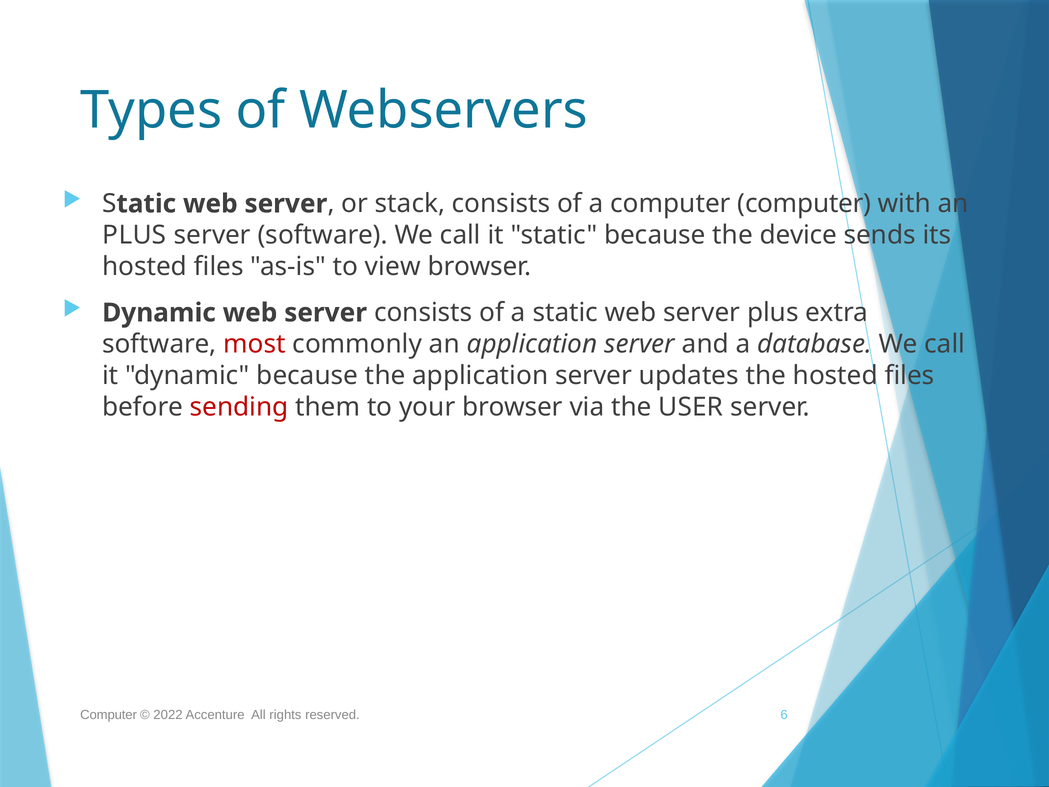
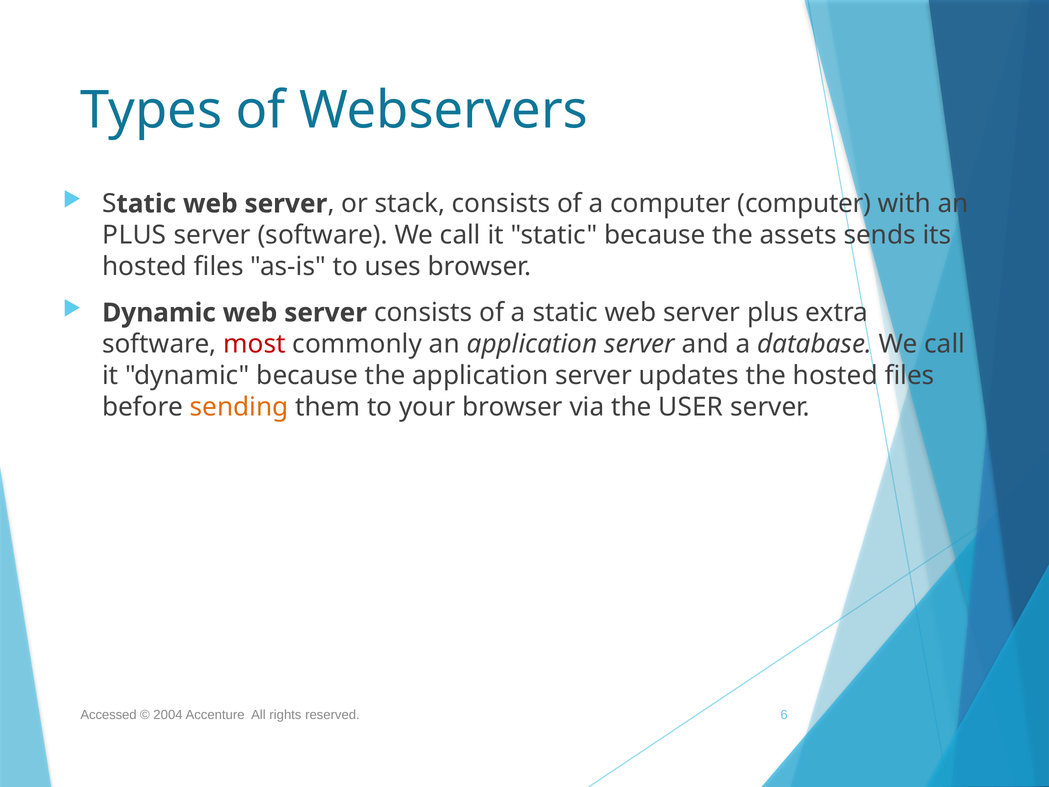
device: device -> assets
view: view -> uses
sending colour: red -> orange
Computer at (109, 715): Computer -> Accessed
2022: 2022 -> 2004
